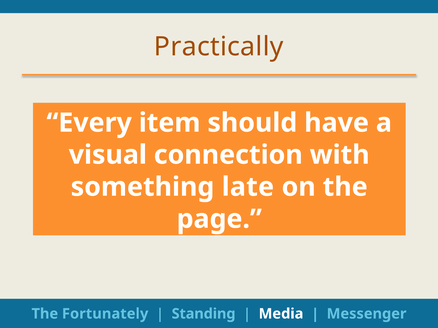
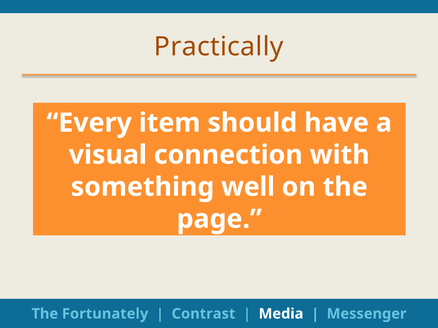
late: late -> well
Standing: Standing -> Contrast
